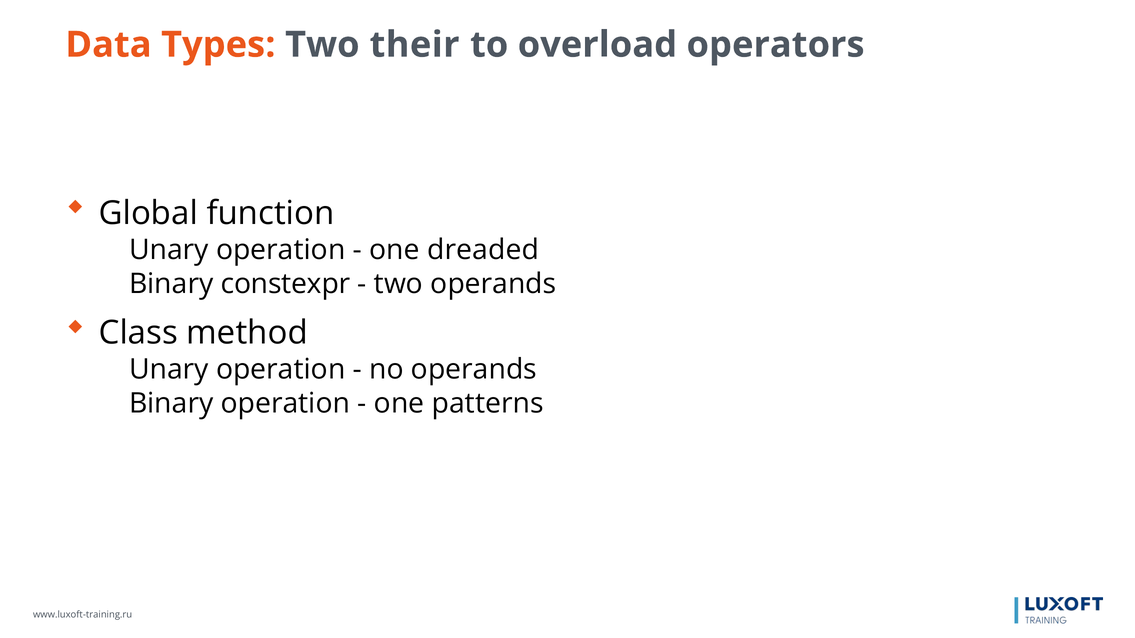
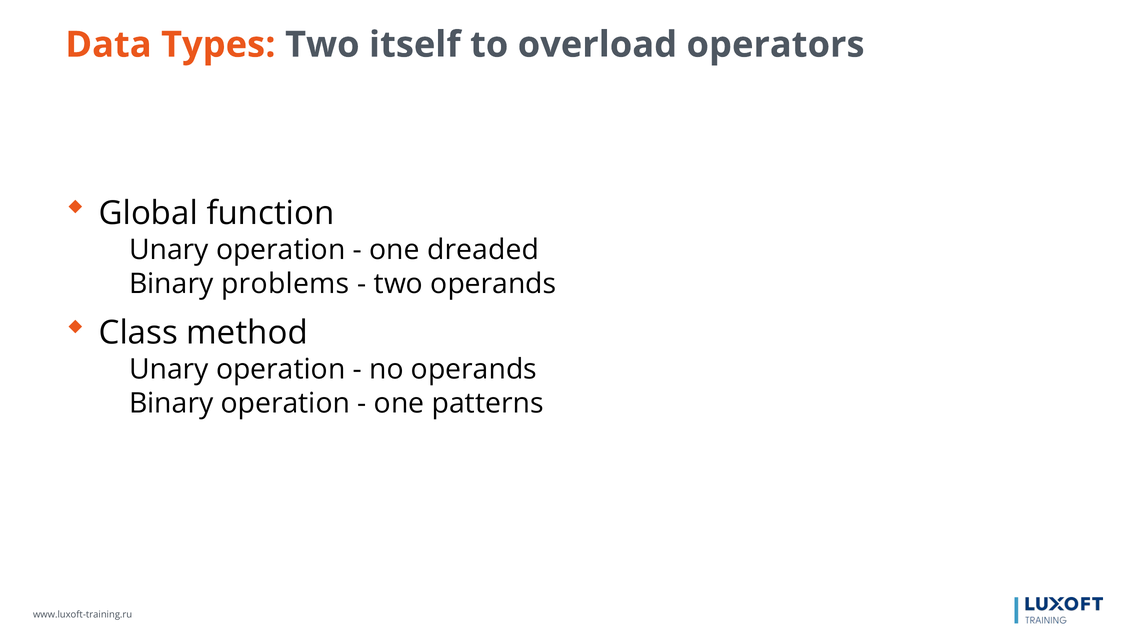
their: their -> itself
constexpr: constexpr -> problems
